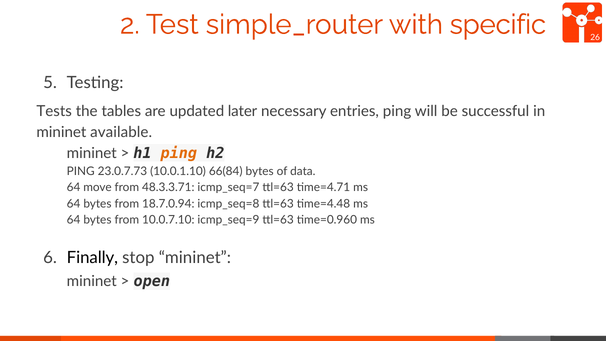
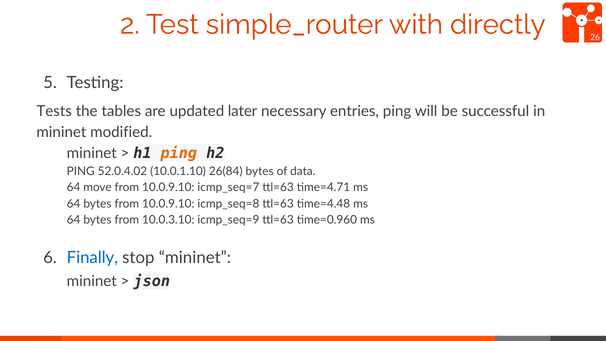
specific: specific -> directly
available: available -> modified
23.0.7.73: 23.0.7.73 -> 52.0.4.02
66(84: 66(84 -> 26(84
48.3.3.71 at (168, 187): 48.3.3.71 -> 10.0.9.10
bytes from 18.7.0.94: 18.7.0.94 -> 10.0.9.10
10.0.7.10: 10.0.7.10 -> 10.0.3.10
Finally colour: black -> blue
open: open -> json
